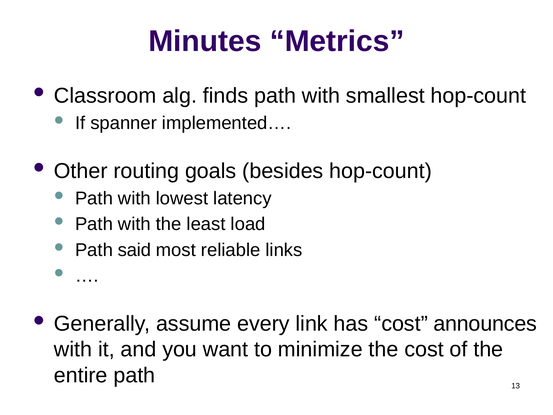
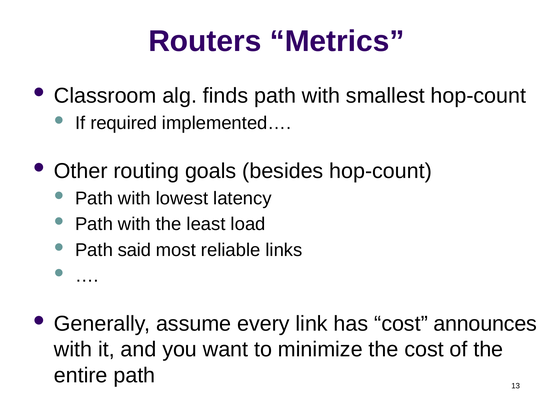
Minutes: Minutes -> Routers
spanner: spanner -> required
